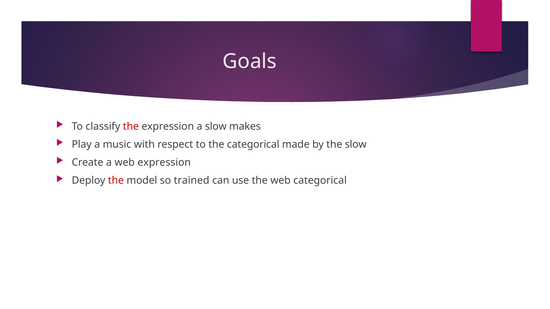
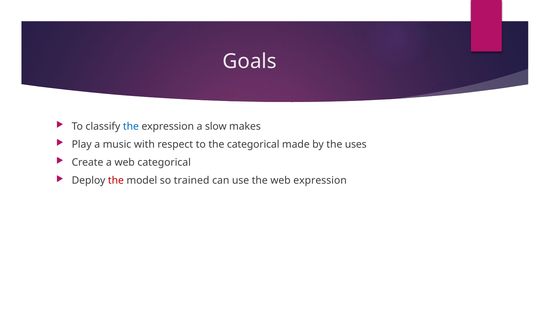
the at (131, 126) colour: red -> blue
the slow: slow -> uses
web expression: expression -> categorical
web categorical: categorical -> expression
